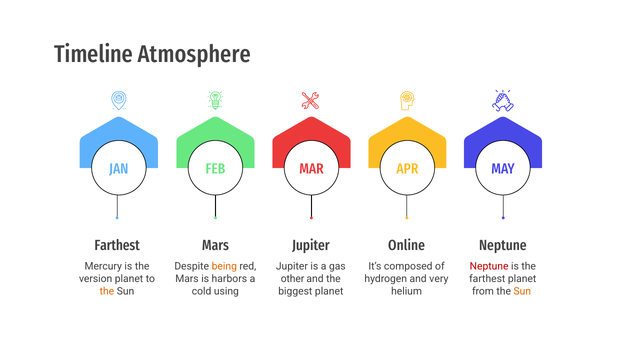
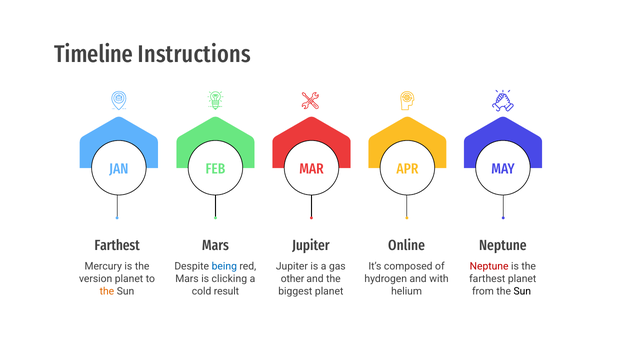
Atmosphere: Atmosphere -> Instructions
being colour: orange -> blue
harbors: harbors -> clicking
very: very -> with
using: using -> result
Sun at (522, 291) colour: orange -> black
